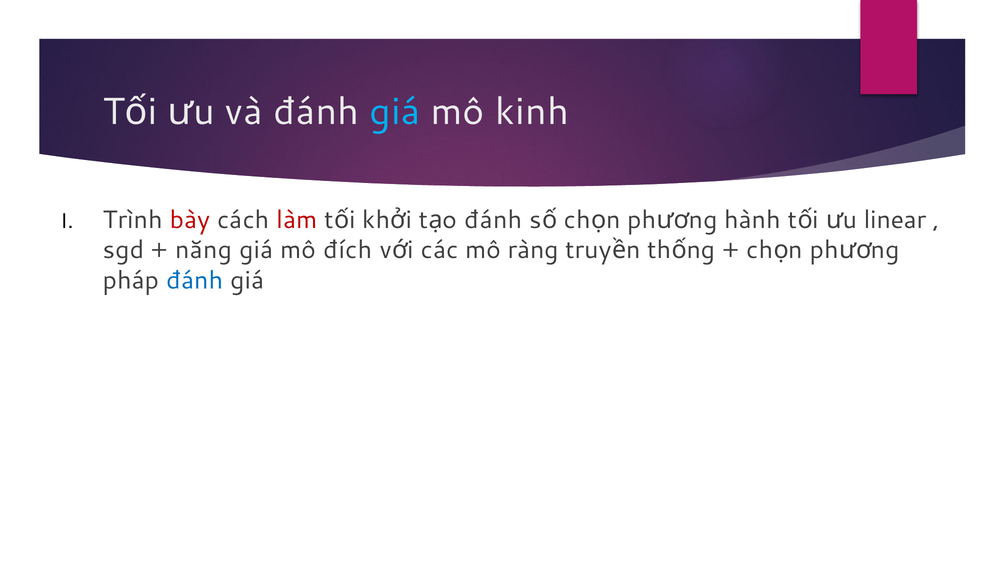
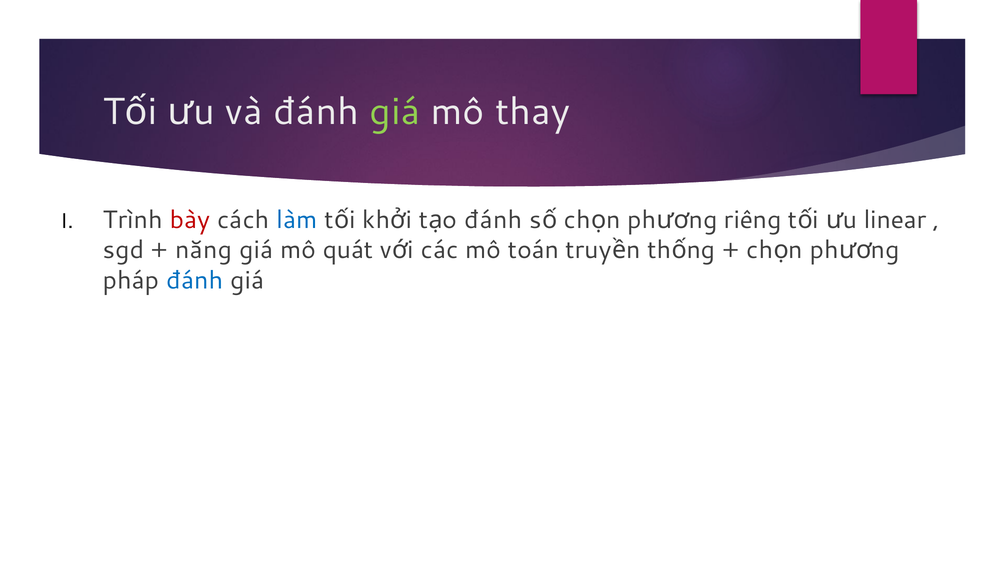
giá at (395, 112) colour: light blue -> light green
kinh: kinh -> thay
làm colour: red -> blue
hành: hành -> riêng
đích: đích -> quát
ràng: ràng -> toán
